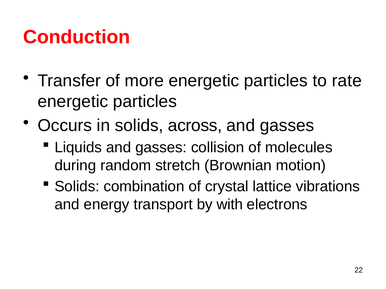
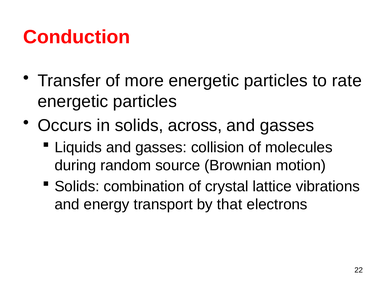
stretch: stretch -> source
with: with -> that
